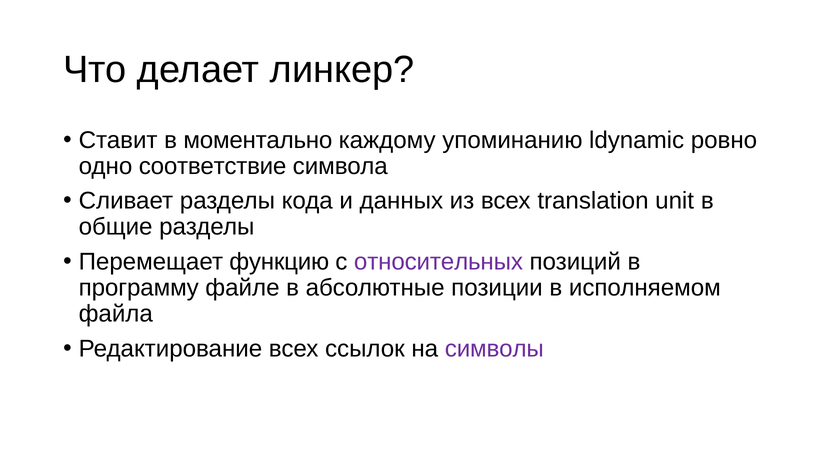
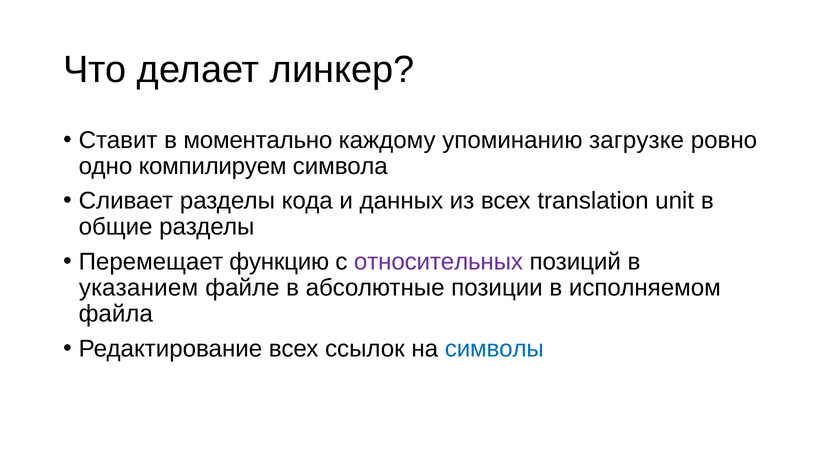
ldynamic: ldynamic -> загрузке
соответствие: соответствие -> компилируем
программу: программу -> указанием
символы colour: purple -> blue
